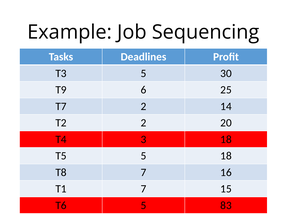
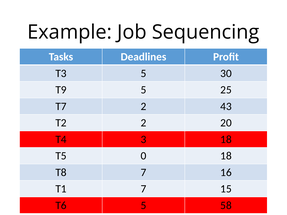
T9 6: 6 -> 5
14: 14 -> 43
T5 5: 5 -> 0
83: 83 -> 58
